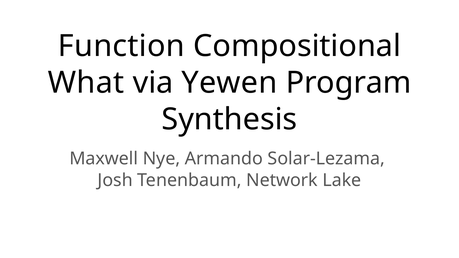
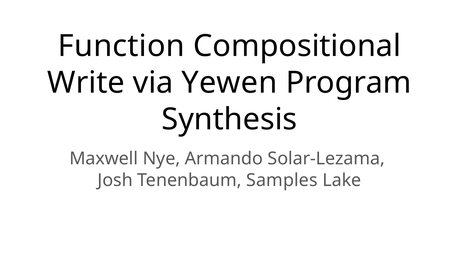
What: What -> Write
Network: Network -> Samples
